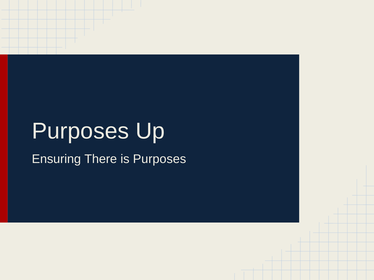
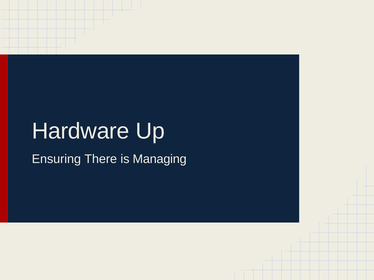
Purposes at (80, 131): Purposes -> Hardware
is Purposes: Purposes -> Managing
